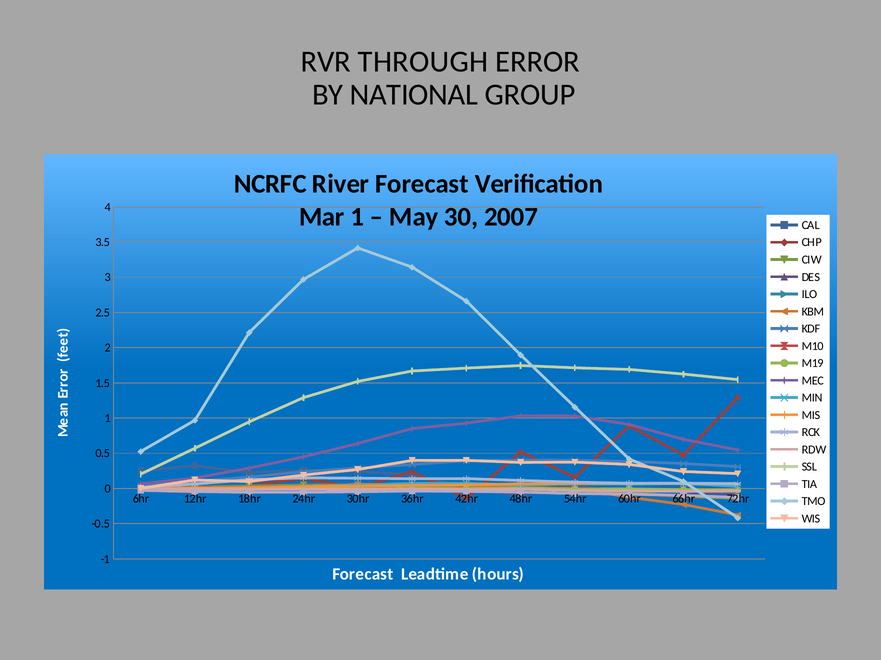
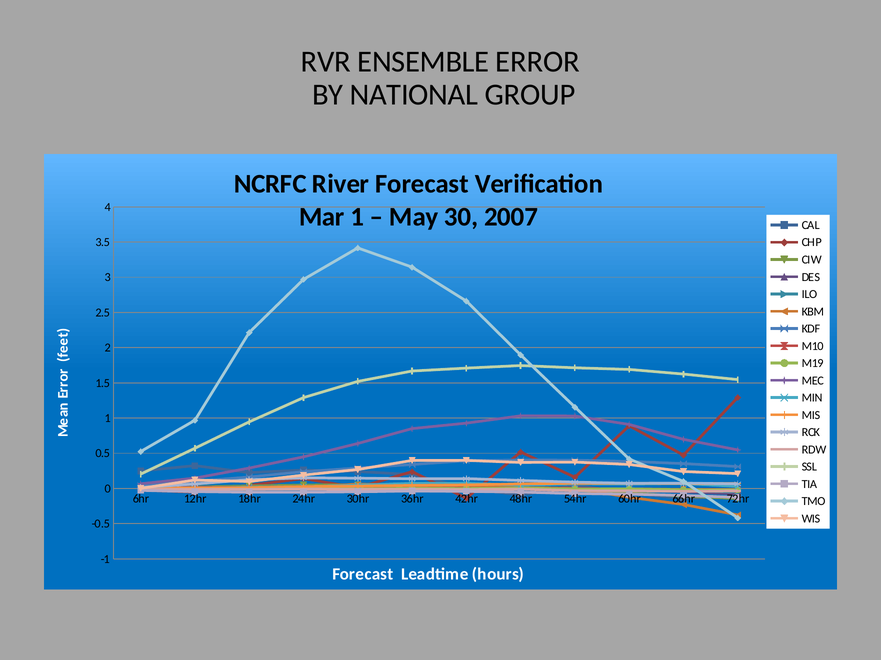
THROUGH: THROUGH -> ENSEMBLE
